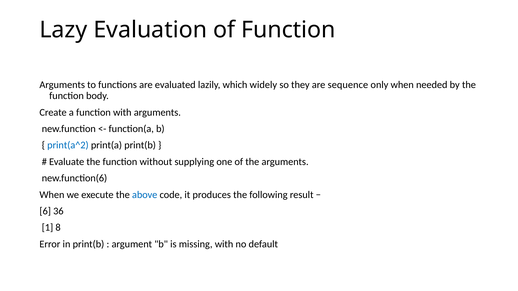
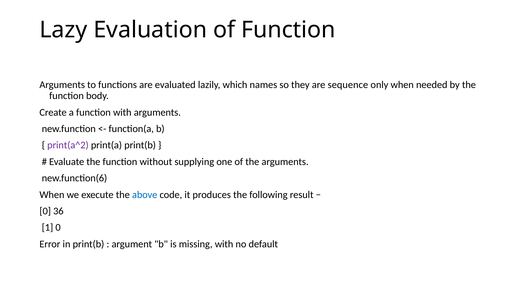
widely: widely -> names
print(a^2 colour: blue -> purple
6 at (45, 211): 6 -> 0
1 8: 8 -> 0
